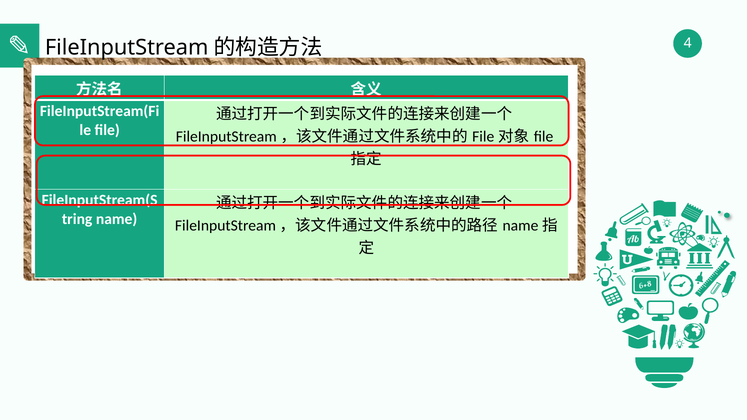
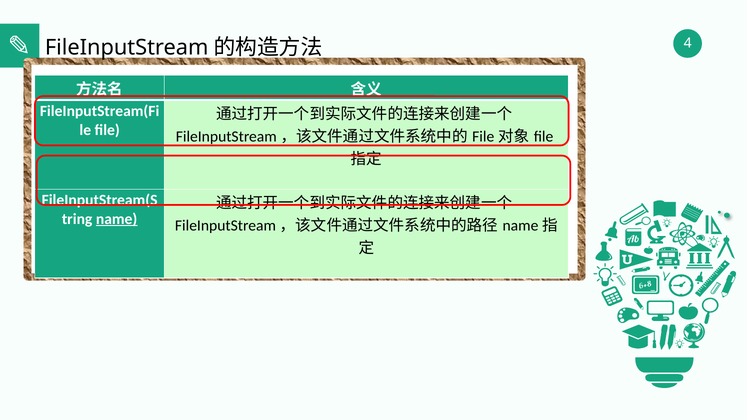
name underline: none -> present
